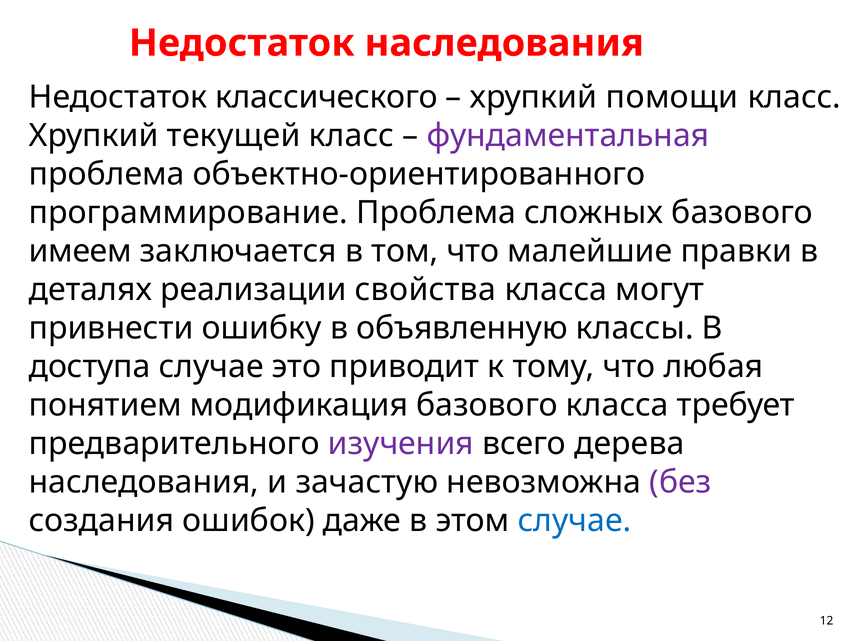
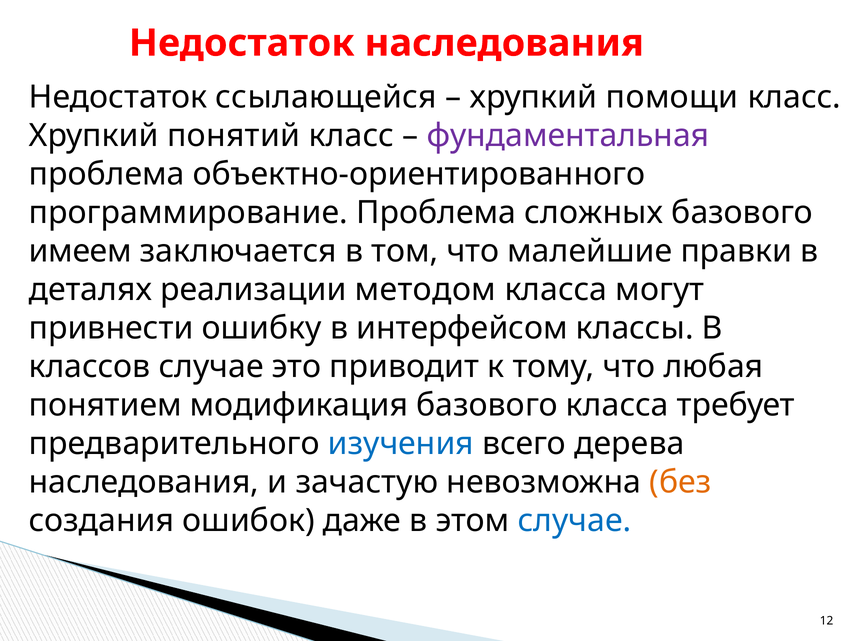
классического: классического -> ссылающейся
текущей: текущей -> понятий
свойства: свойства -> методом
объявленную: объявленную -> интерфейсом
доступа: доступа -> классов
изучения colour: purple -> blue
без colour: purple -> orange
